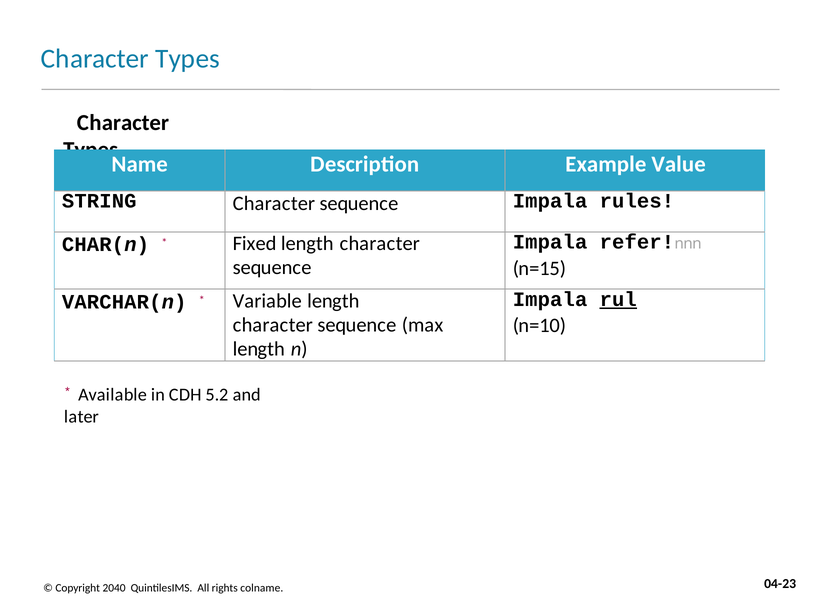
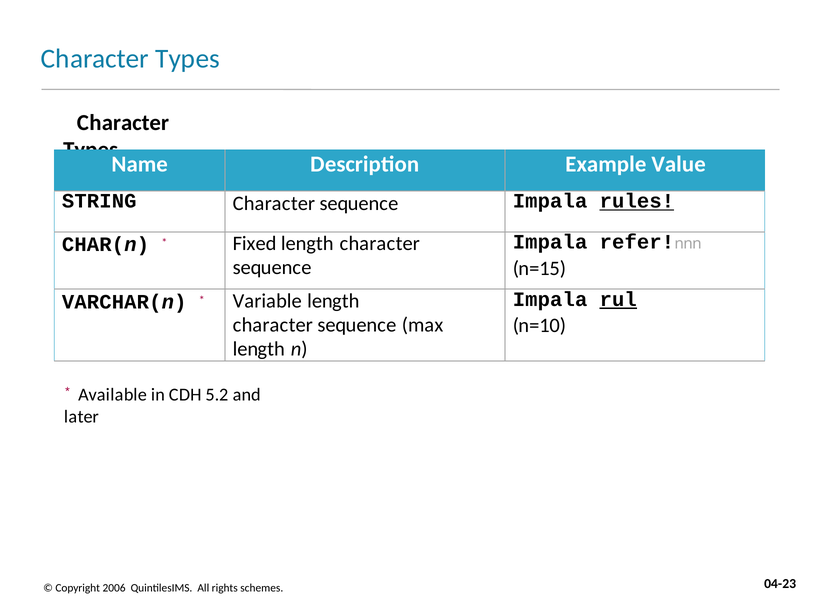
rules underline: none -> present
2040: 2040 -> 2006
colname: colname -> schemes
